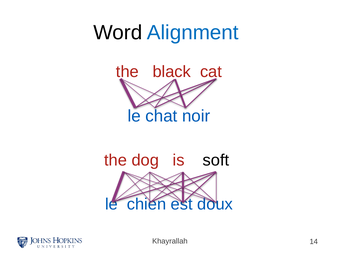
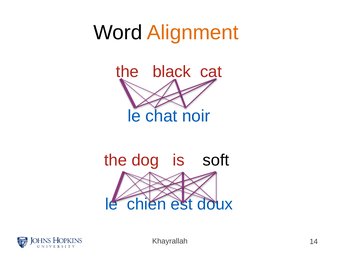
Alignment colour: blue -> orange
